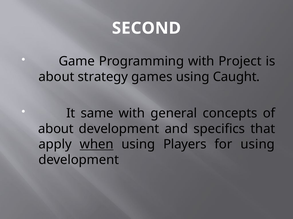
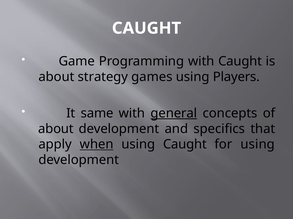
SECOND at (146, 28): SECOND -> CAUGHT
with Project: Project -> Caught
Caught: Caught -> Players
general underline: none -> present
using Players: Players -> Caught
